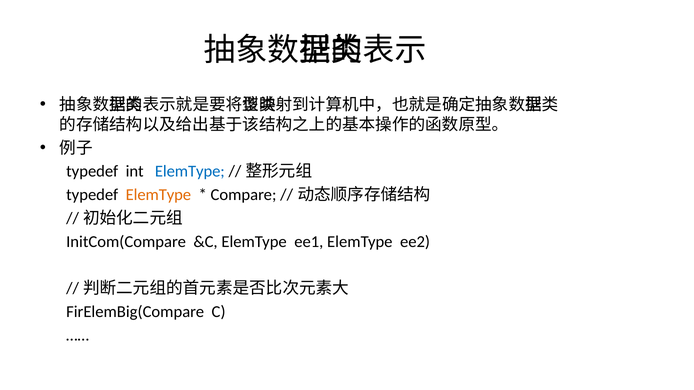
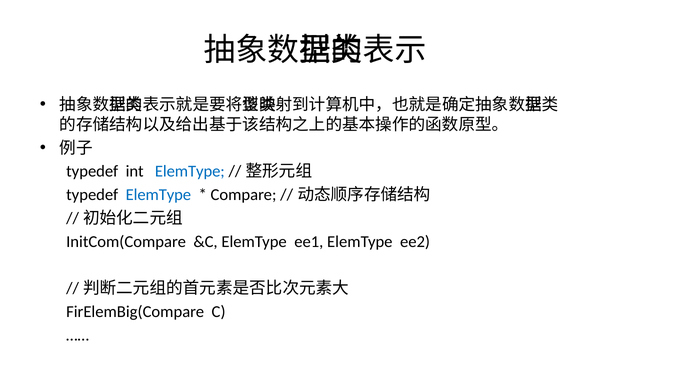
ElemType at (158, 195) colour: orange -> blue
